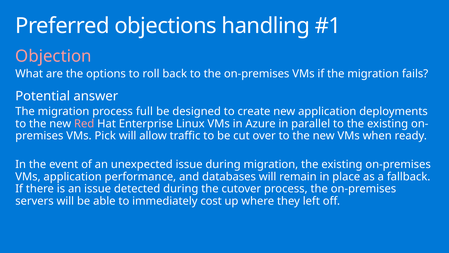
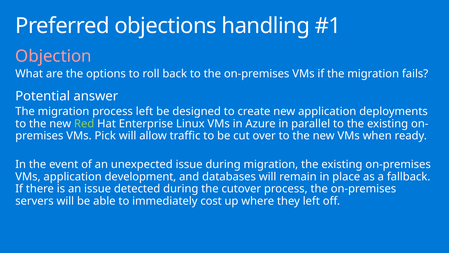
process full: full -> left
Red colour: pink -> light green
performance: performance -> development
